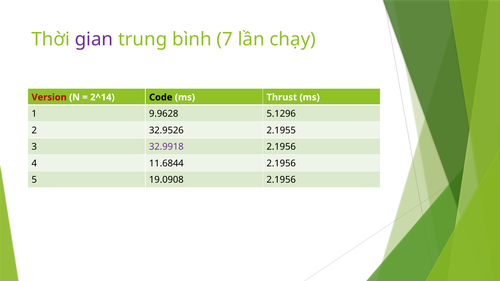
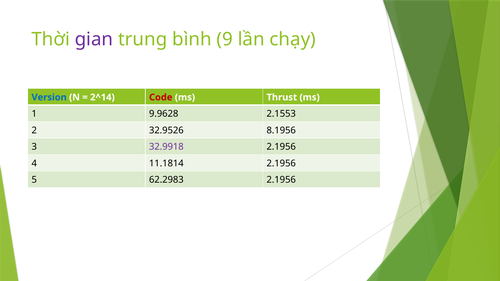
7: 7 -> 9
Version colour: red -> blue
Code colour: black -> red
5.1296: 5.1296 -> 2.1553
2.1955: 2.1955 -> 8.1956
11.6844: 11.6844 -> 11.1814
19.0908: 19.0908 -> 62.2983
